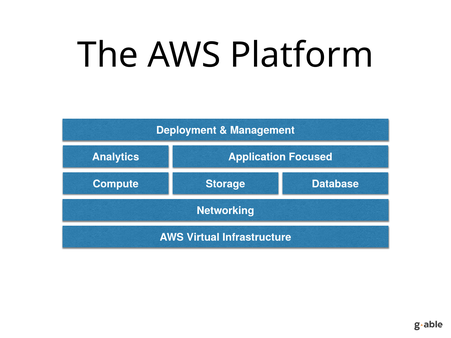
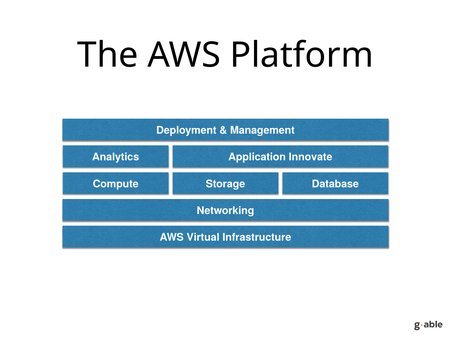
Focused: Focused -> Innovate
